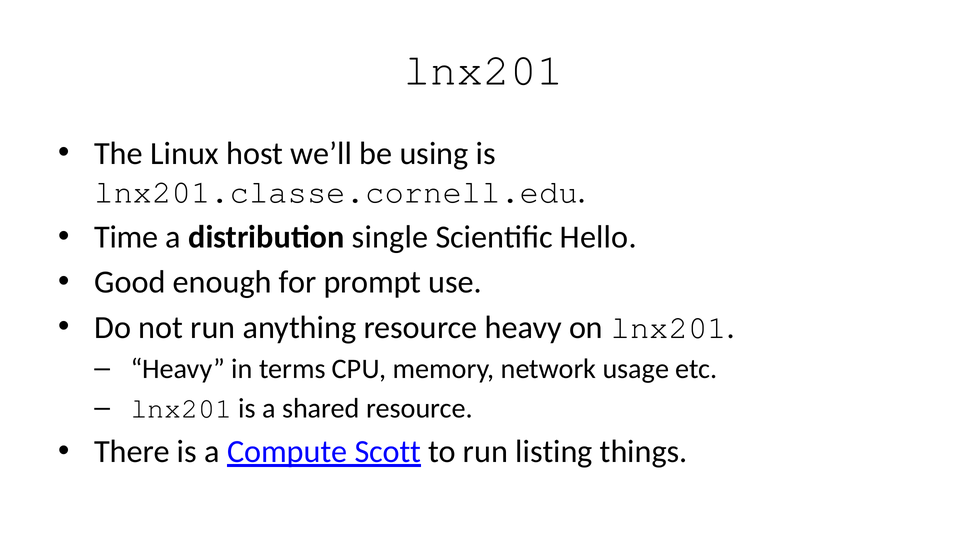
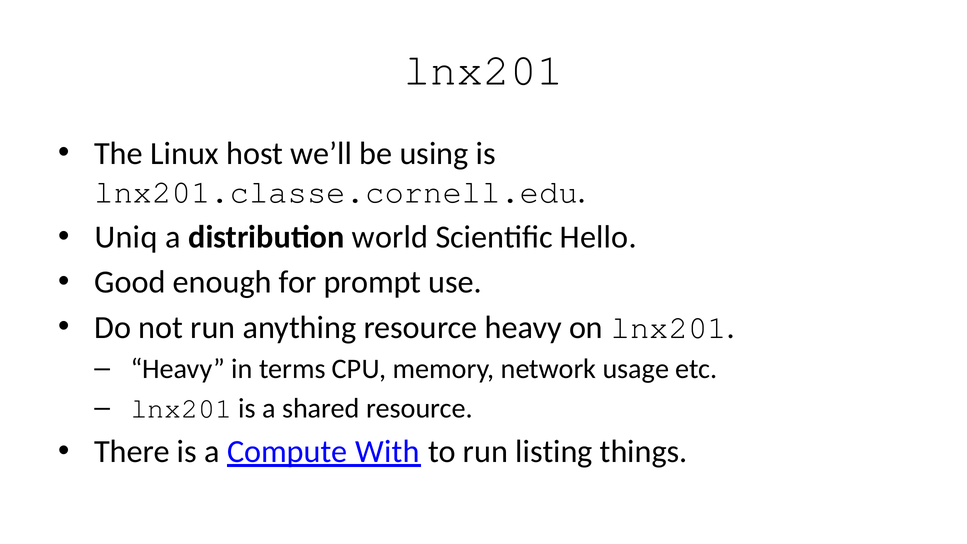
Time: Time -> Uniq
single: single -> world
Scott: Scott -> With
